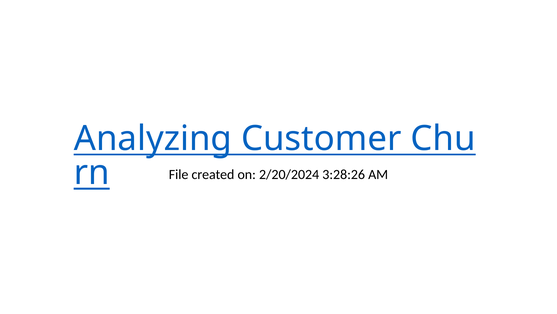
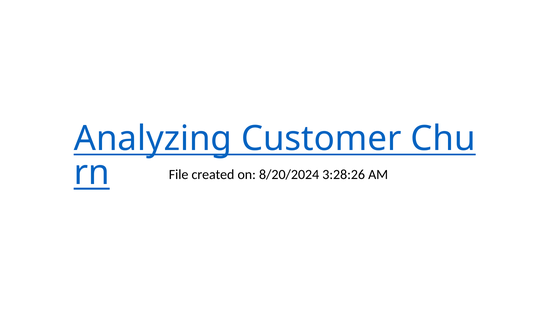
2/20/2024: 2/20/2024 -> 8/20/2024
